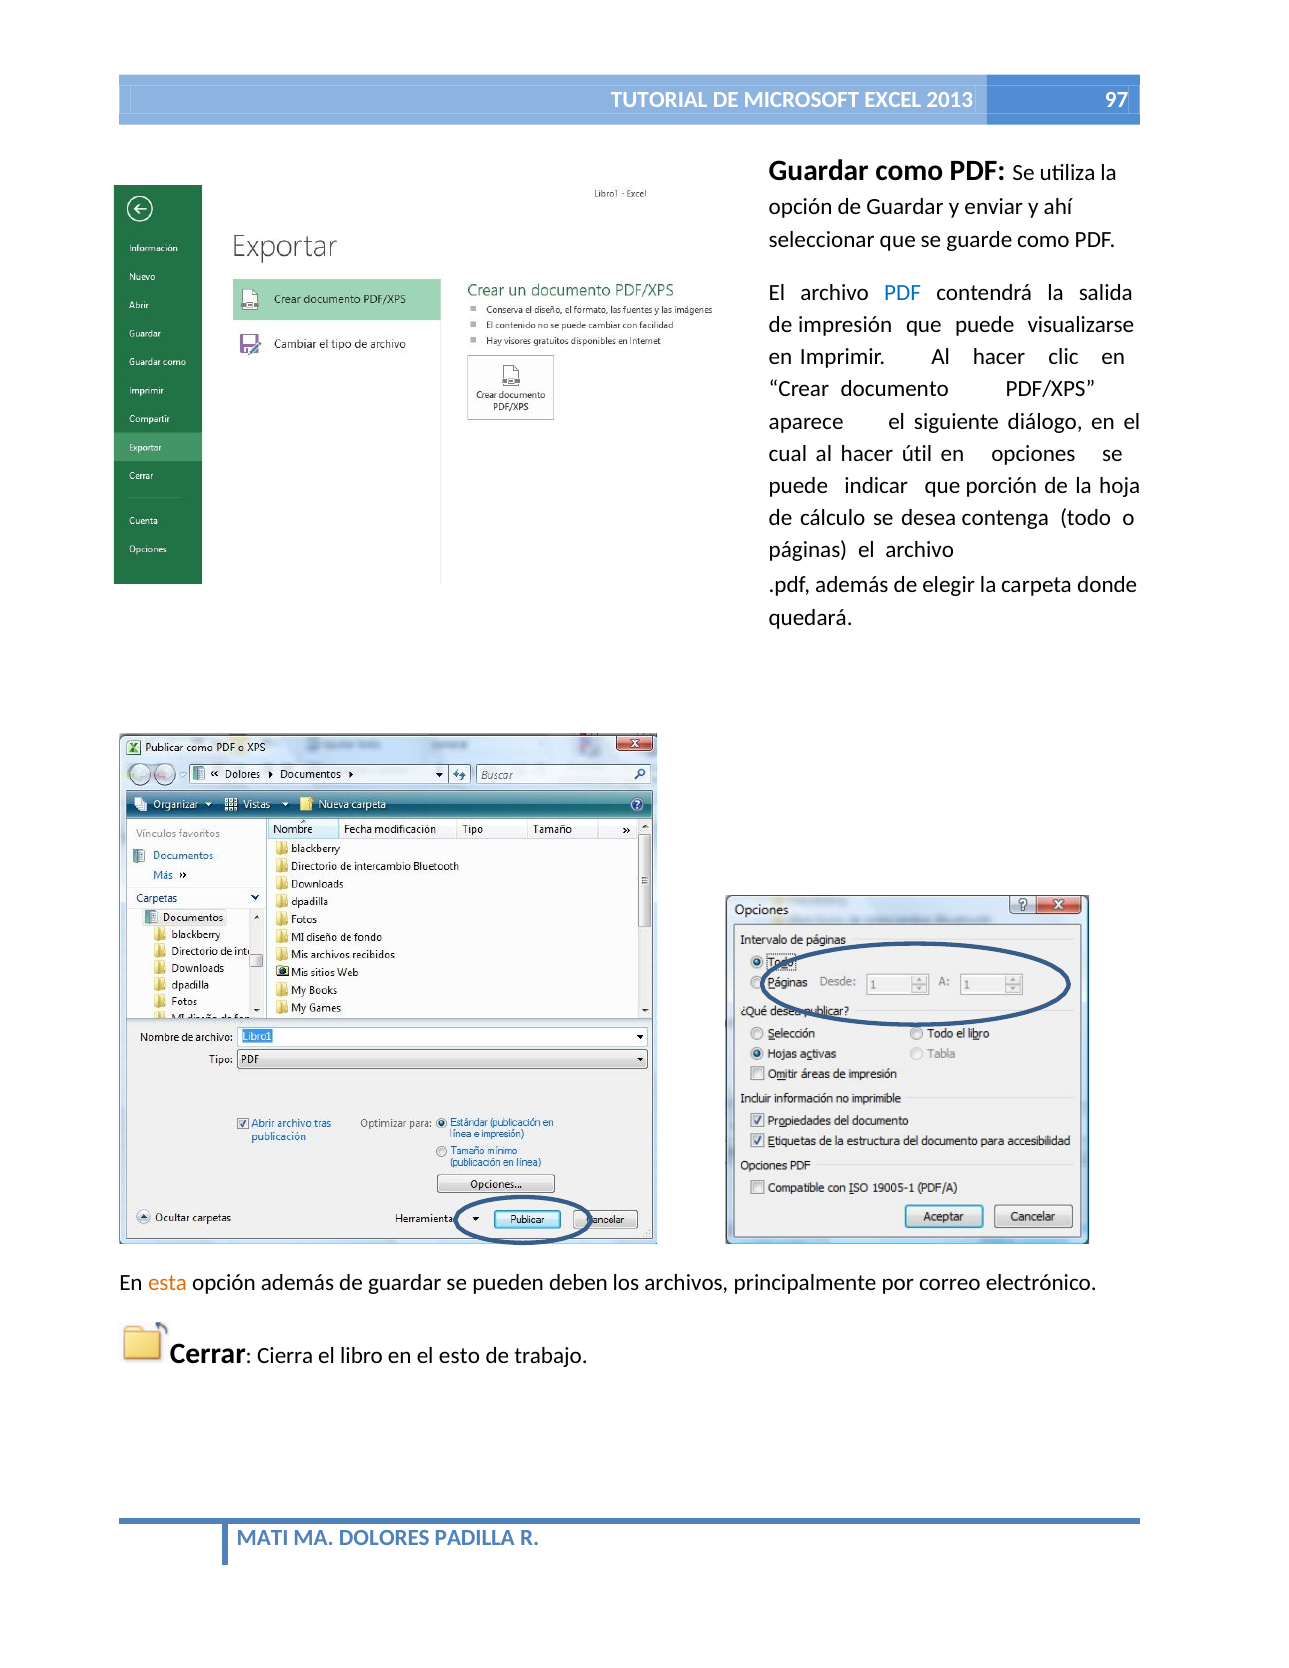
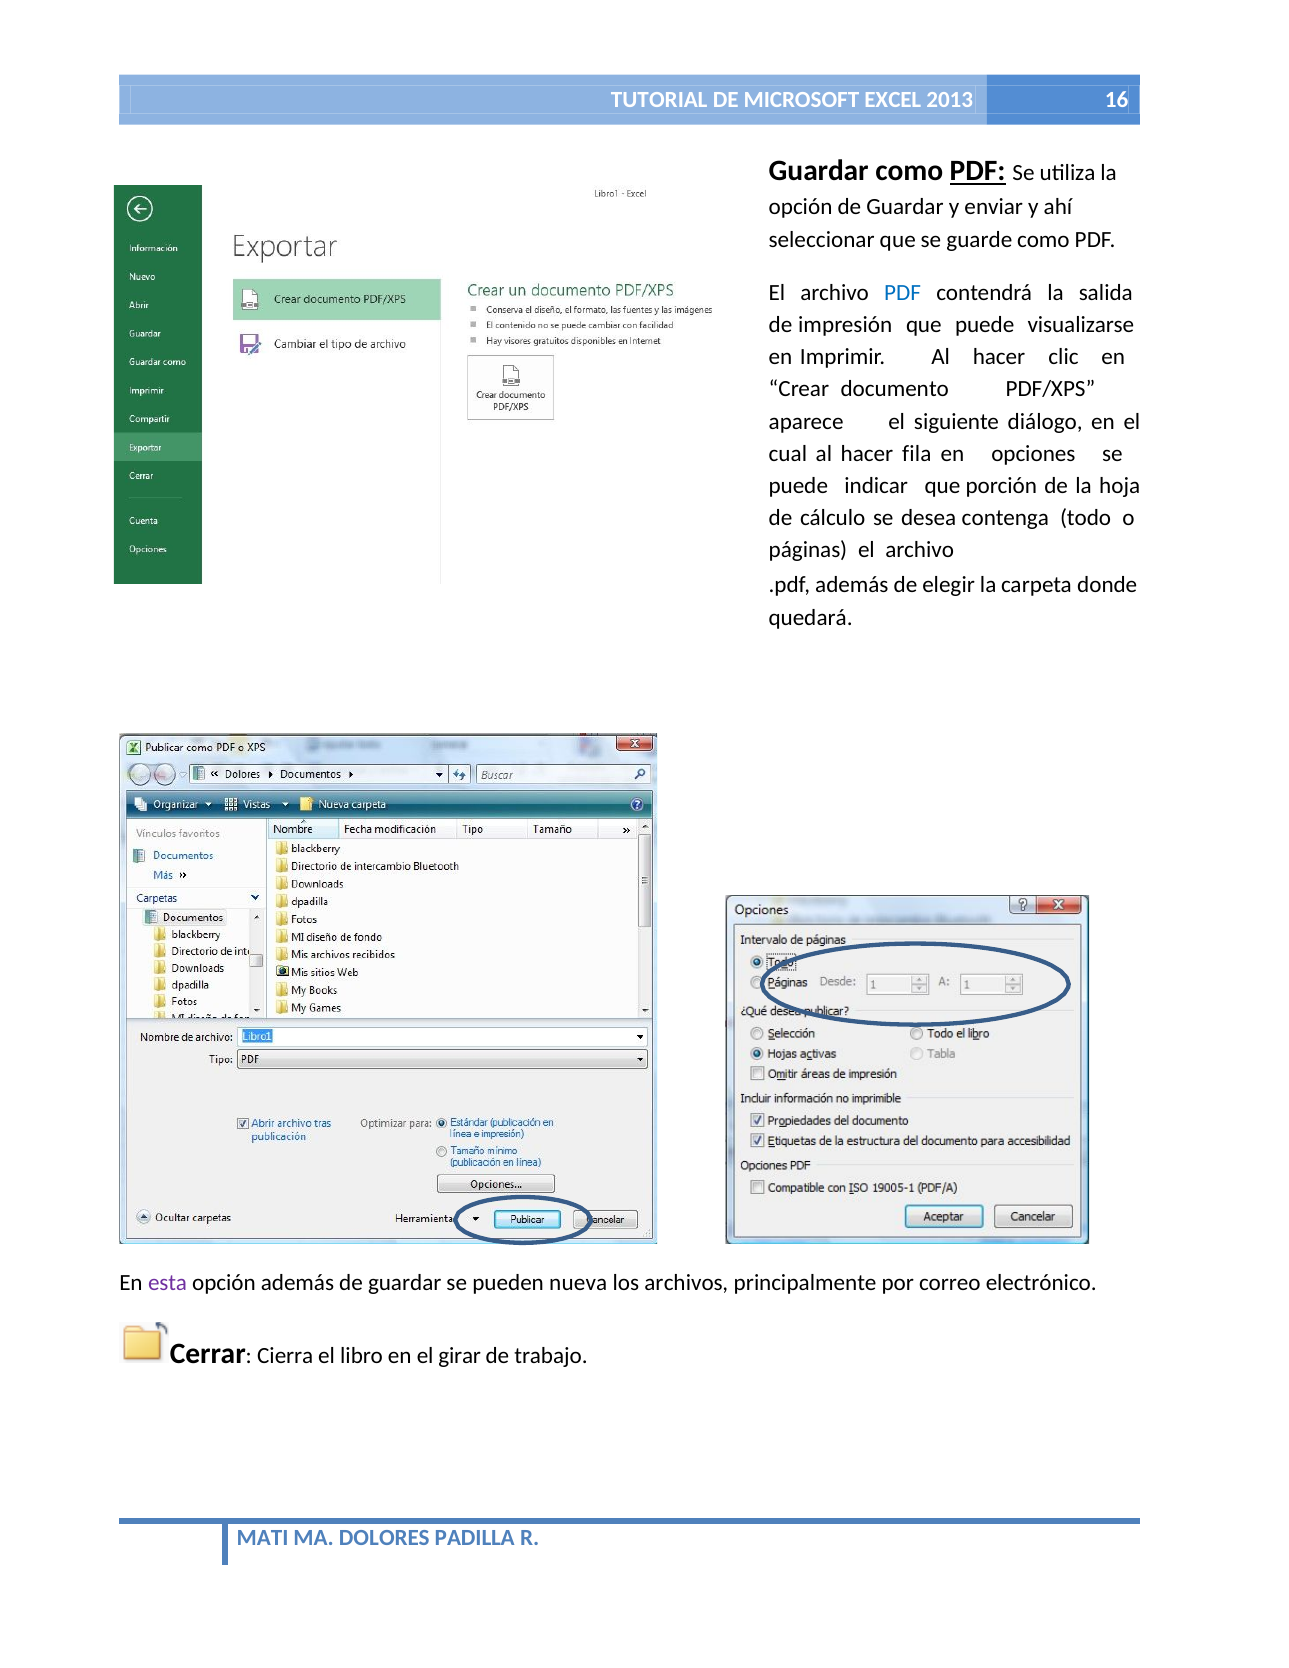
97: 97 -> 16
PDF at (978, 171) underline: none -> present
útil: útil -> fila
esta colour: orange -> purple
deben: deben -> nueva
esto: esto -> girar
